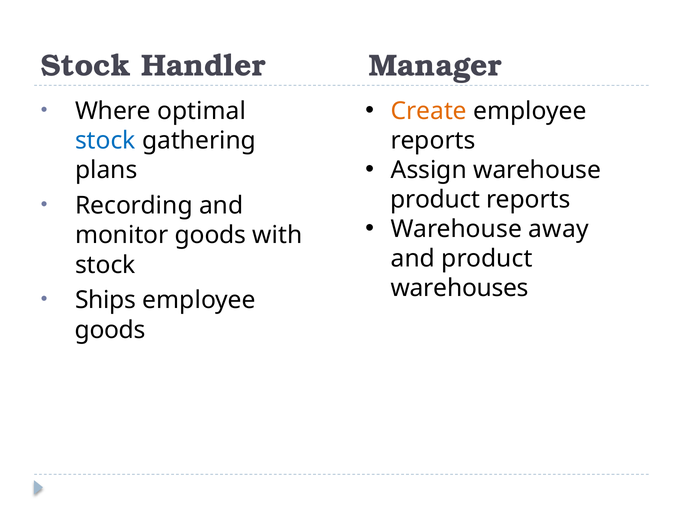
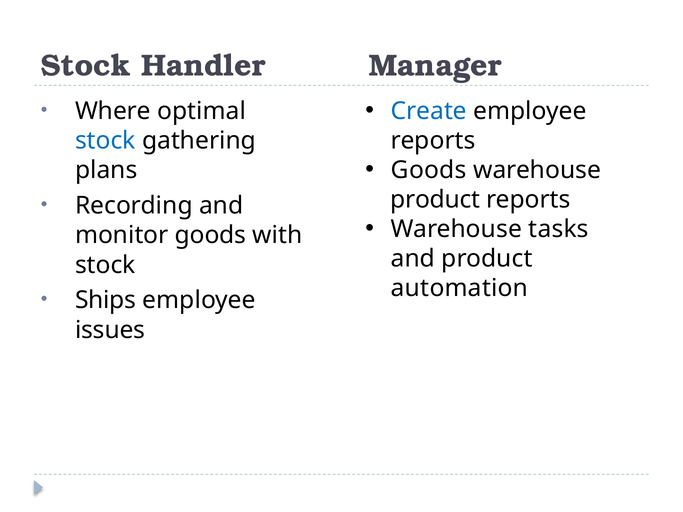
Create colour: orange -> blue
Assign at (429, 170): Assign -> Goods
away: away -> tasks
warehouses: warehouses -> automation
goods at (110, 330): goods -> issues
